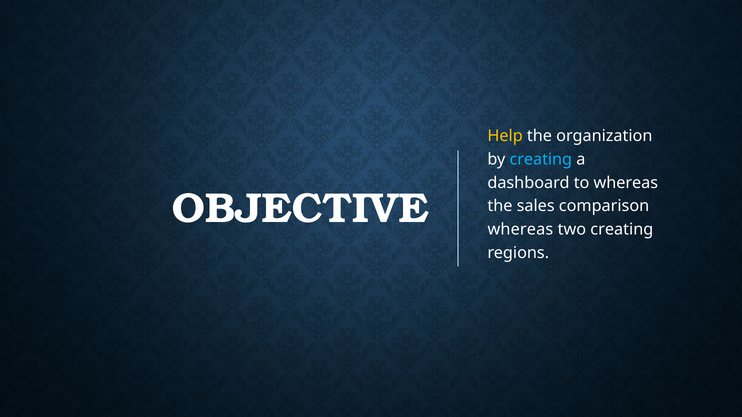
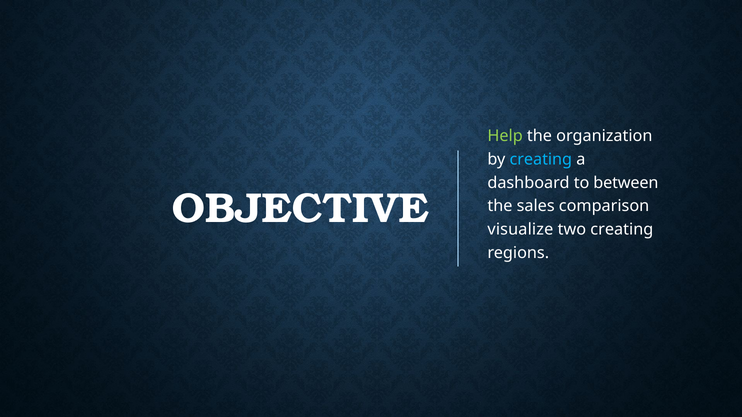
Help colour: yellow -> light green
to whereas: whereas -> between
whereas at (520, 230): whereas -> visualize
